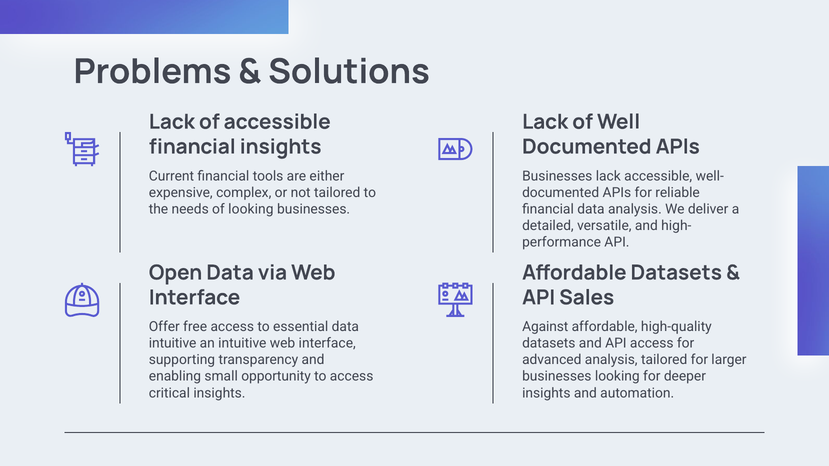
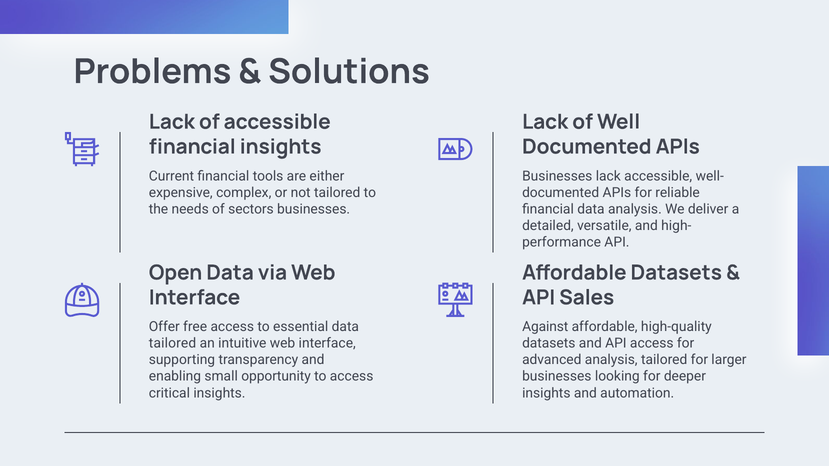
of looking: looking -> sectors
intuitive at (173, 344): intuitive -> tailored
